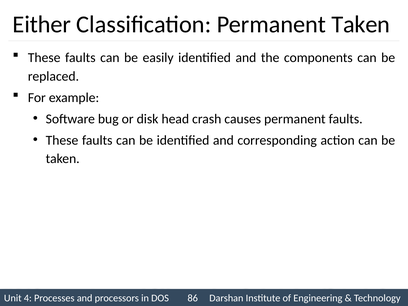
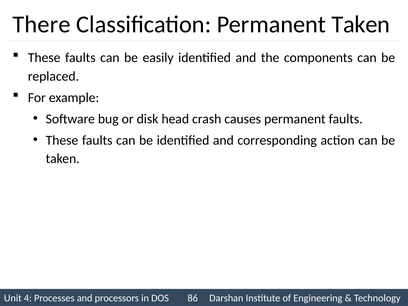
Either: Either -> There
